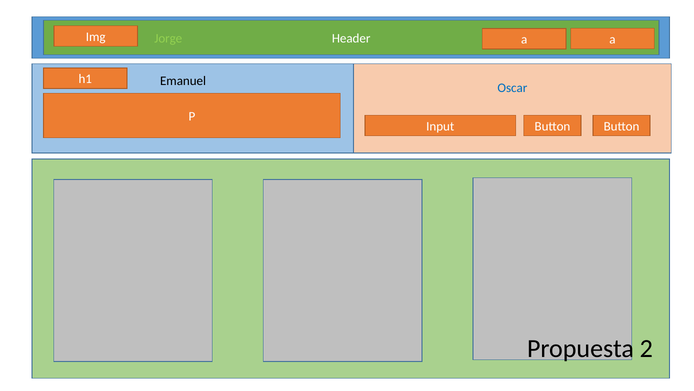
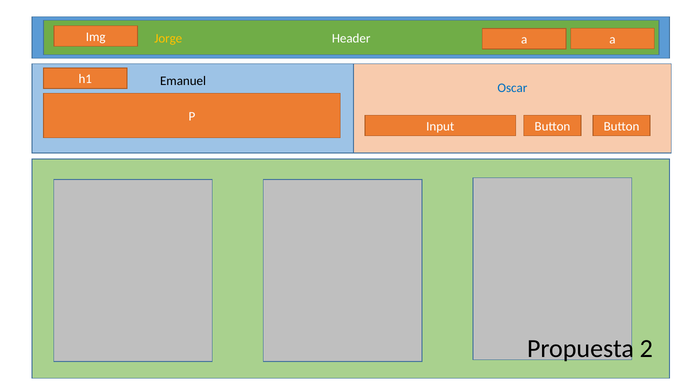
Jorge colour: light green -> yellow
